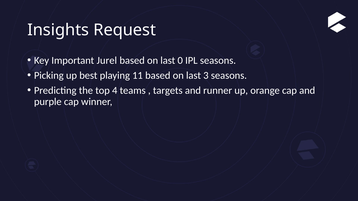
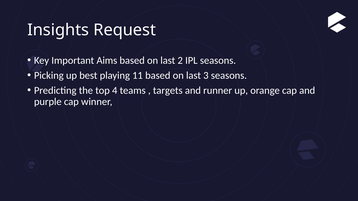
Jurel: Jurel -> Aims
0: 0 -> 2
